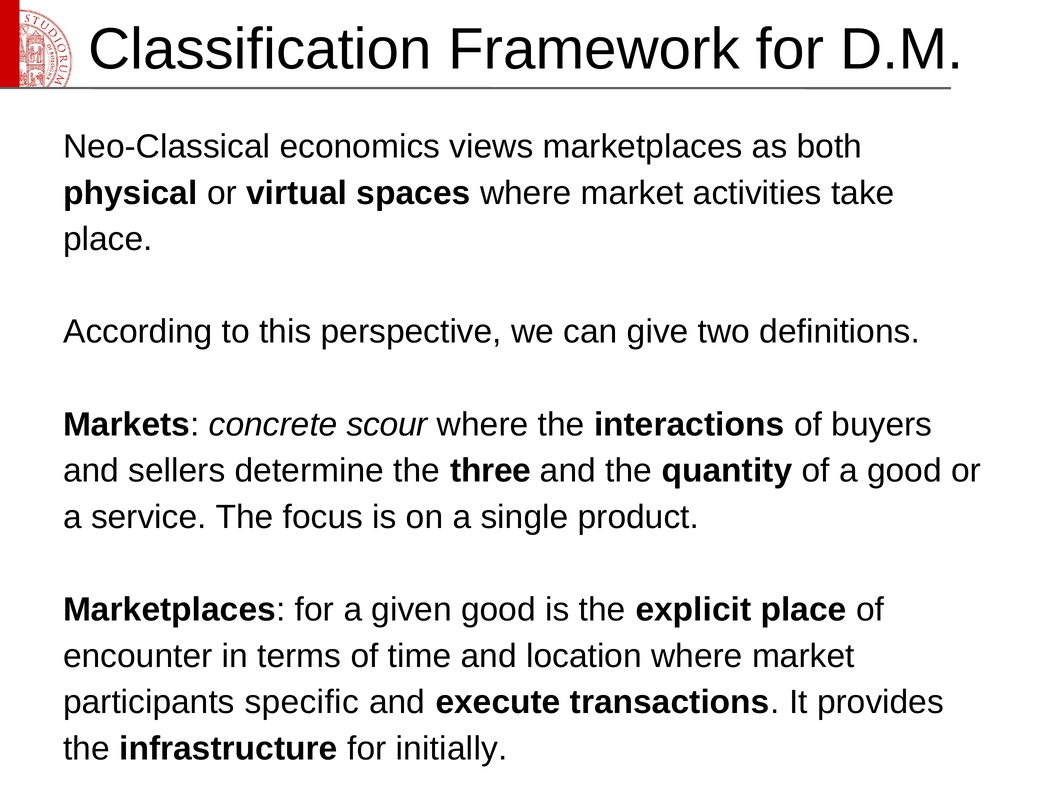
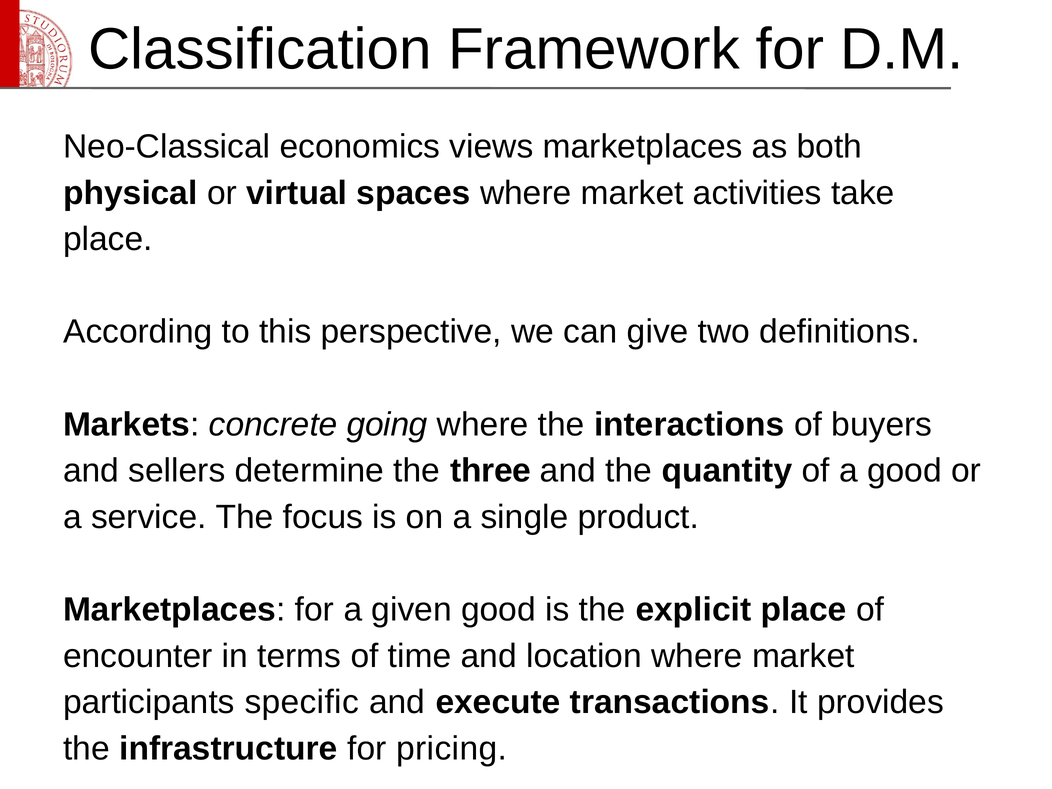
scour: scour -> going
initially: initially -> pricing
